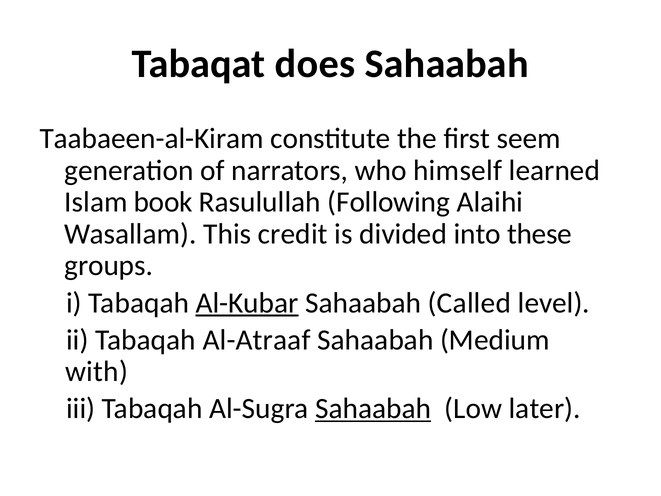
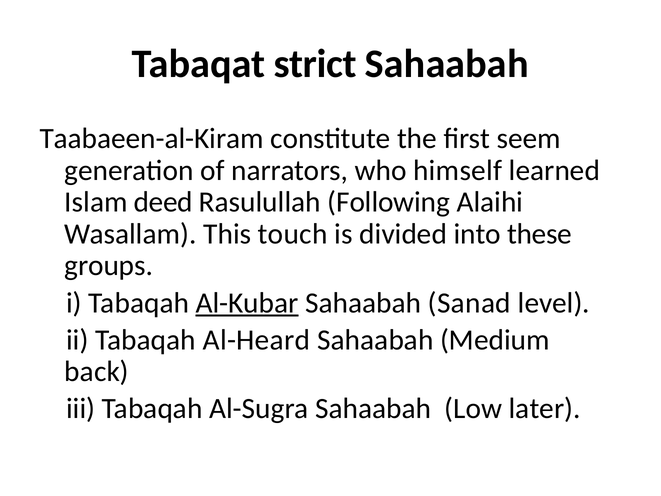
does: does -> strict
book: book -> deed
credit: credit -> touch
Called: Called -> Sanad
Al-Atraaf: Al-Atraaf -> Al-Heard
with: with -> back
Sahaabah at (373, 409) underline: present -> none
